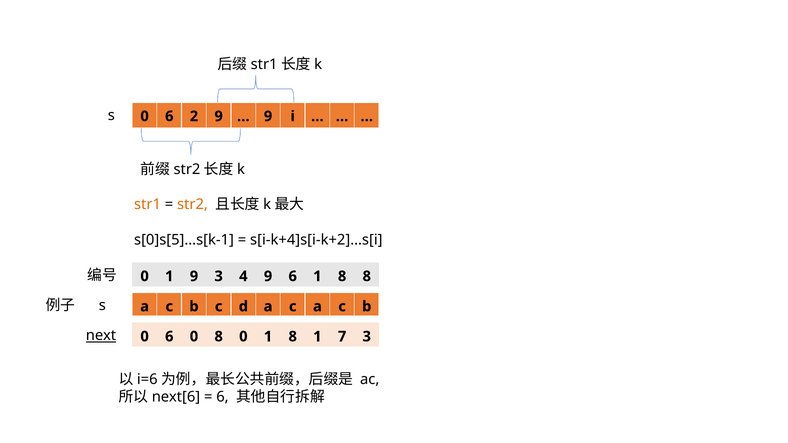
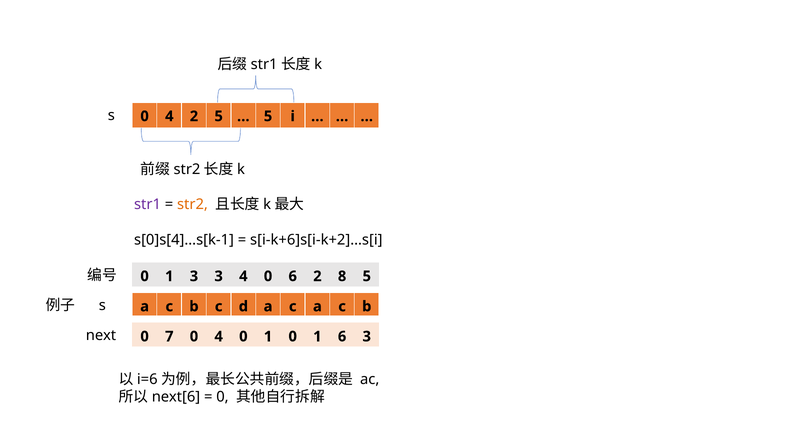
6 at (169, 116): 6 -> 4
2 9: 9 -> 5
9 at (268, 116): 9 -> 5
str1 colour: orange -> purple
s[0]s[5]…s[k-1: s[0]s[5]…s[k-1 -> s[0]s[4]…s[k-1
s[i-k+4]s[i-k+2]…s[i: s[i-k+4]s[i-k+2]…s[i -> s[i-k+6]s[i-k+2]…s[i
1 9: 9 -> 3
3 4 9: 9 -> 0
6 1: 1 -> 2
8 8: 8 -> 5
next underline: present -> none
6 at (169, 337): 6 -> 7
8 at (219, 337): 8 -> 4
0 1 8: 8 -> 0
1 7: 7 -> 6
6 at (223, 397): 6 -> 0
